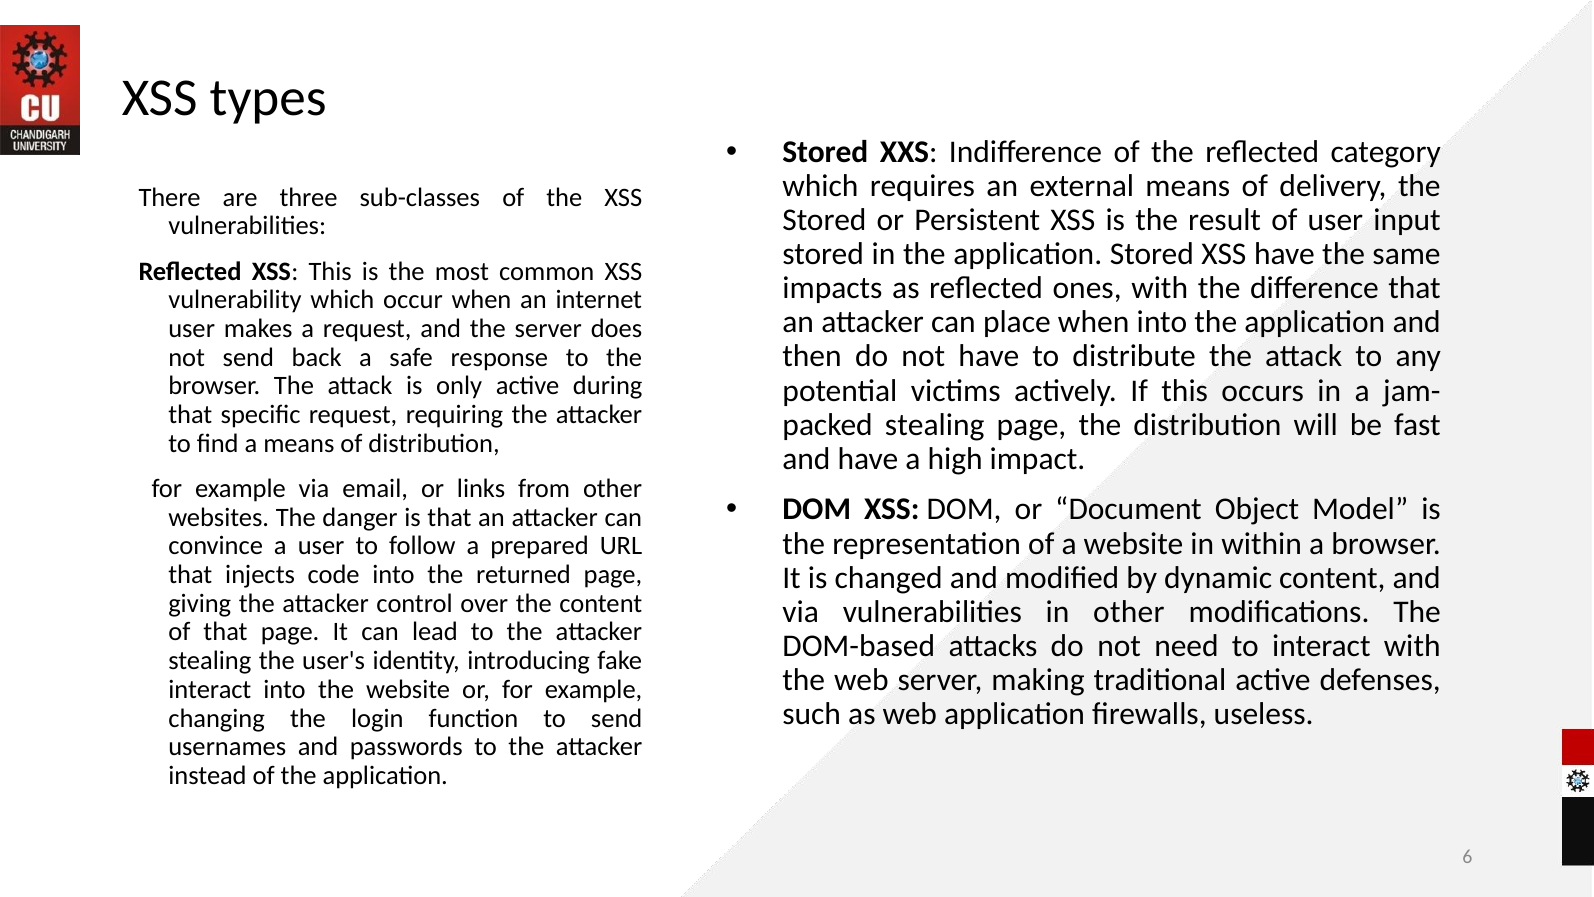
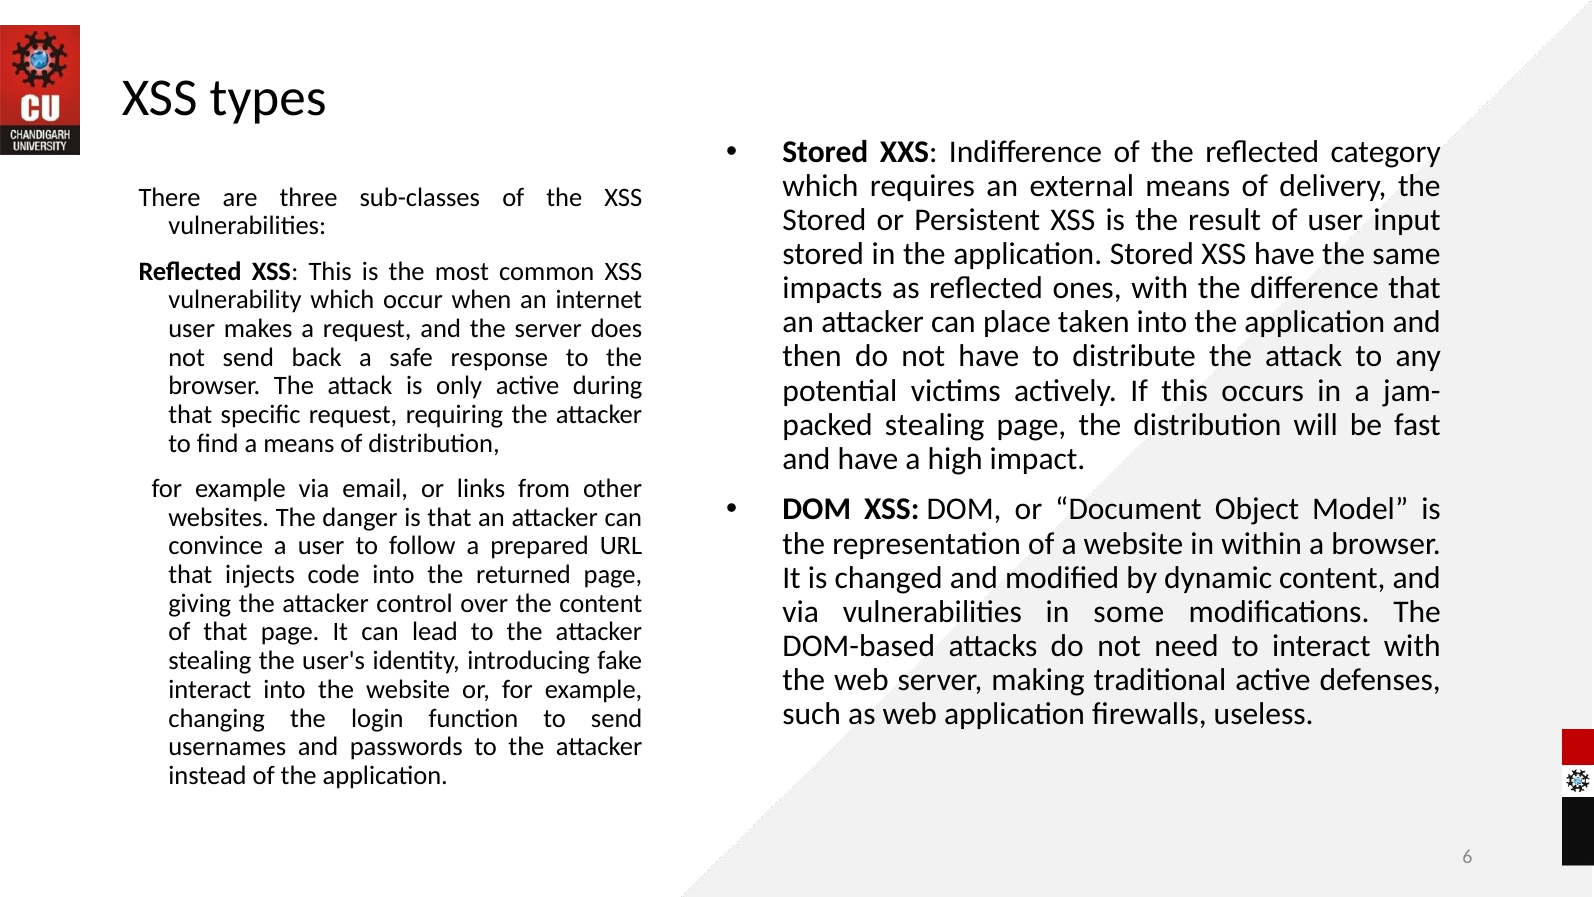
place when: when -> taken
in other: other -> some
